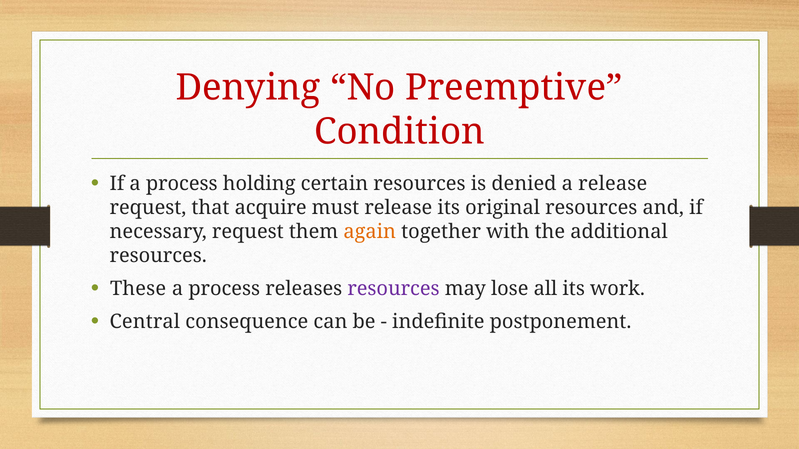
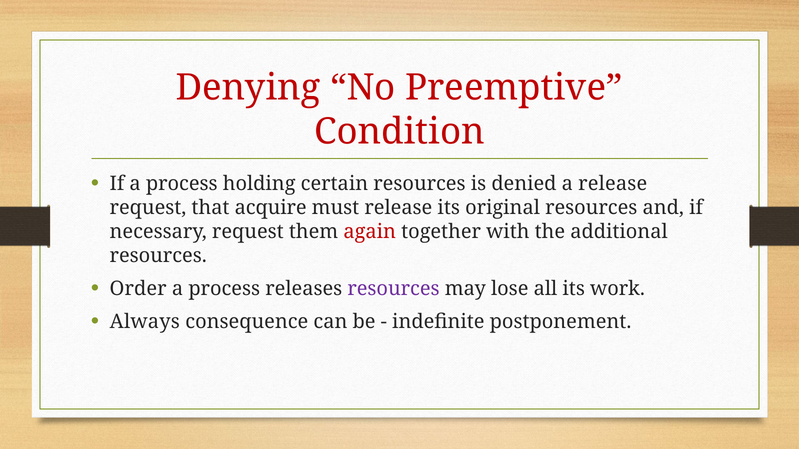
again colour: orange -> red
These: These -> Order
Central: Central -> Always
